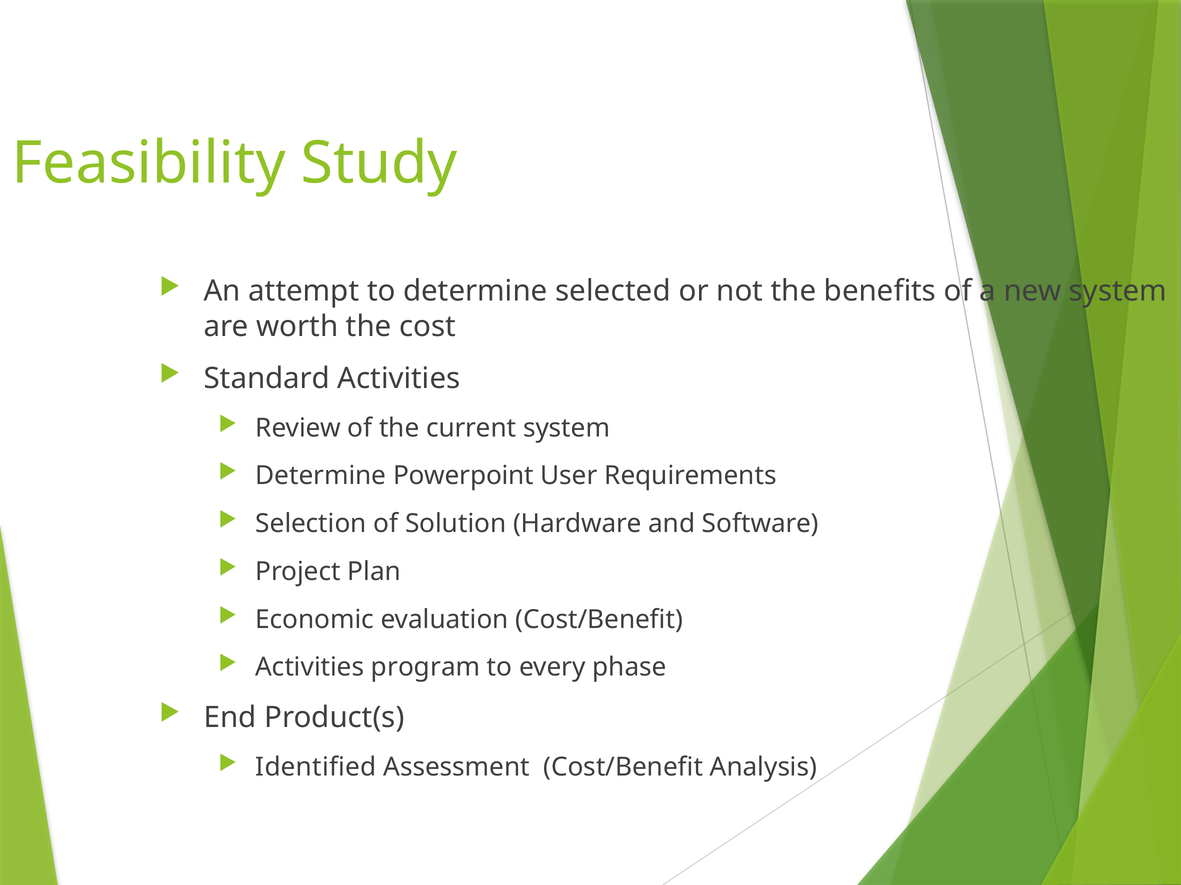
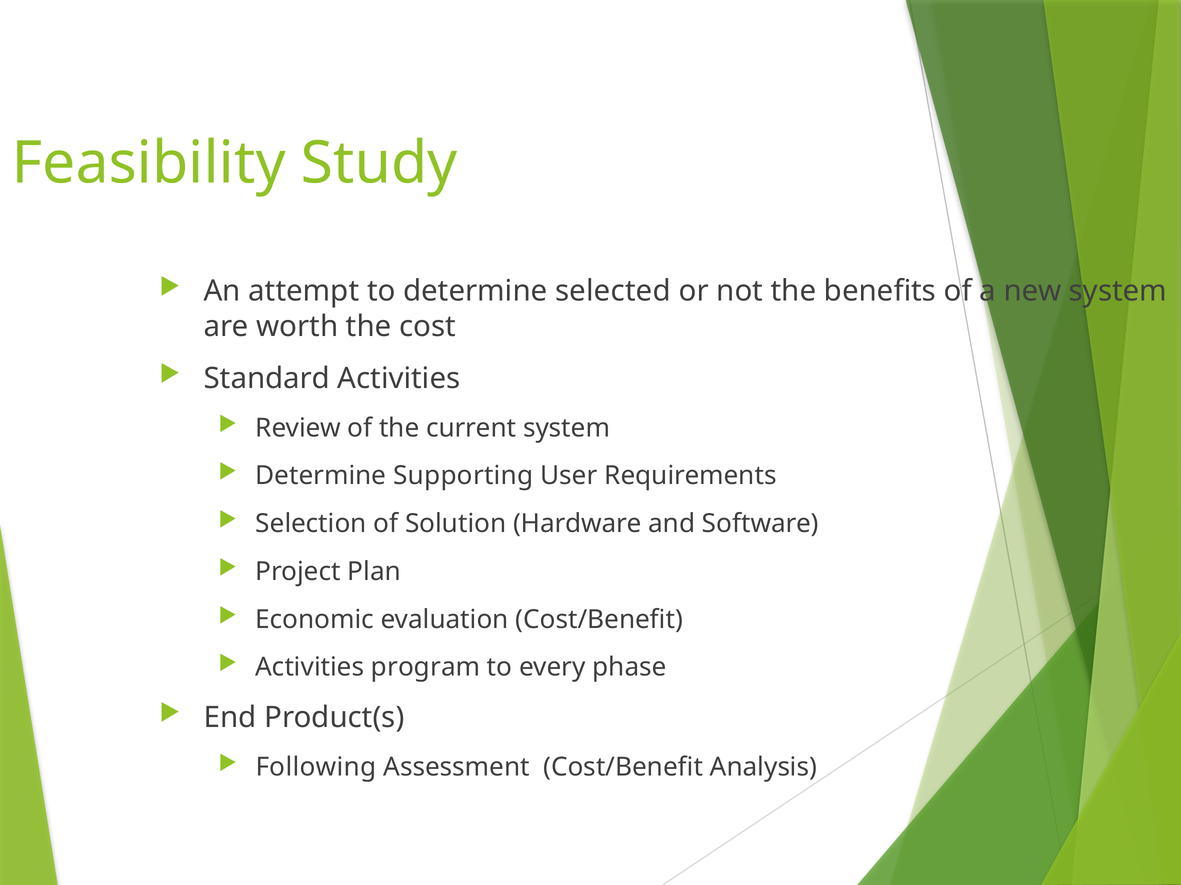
Powerpoint: Powerpoint -> Supporting
Identified: Identified -> Following
